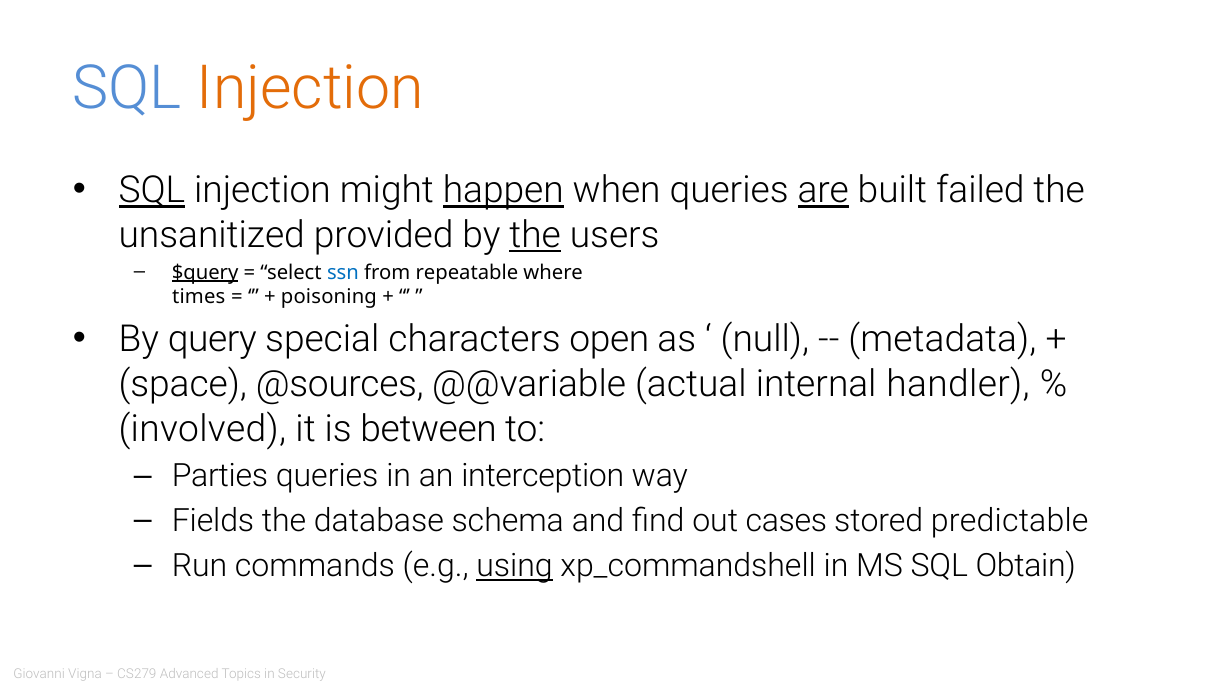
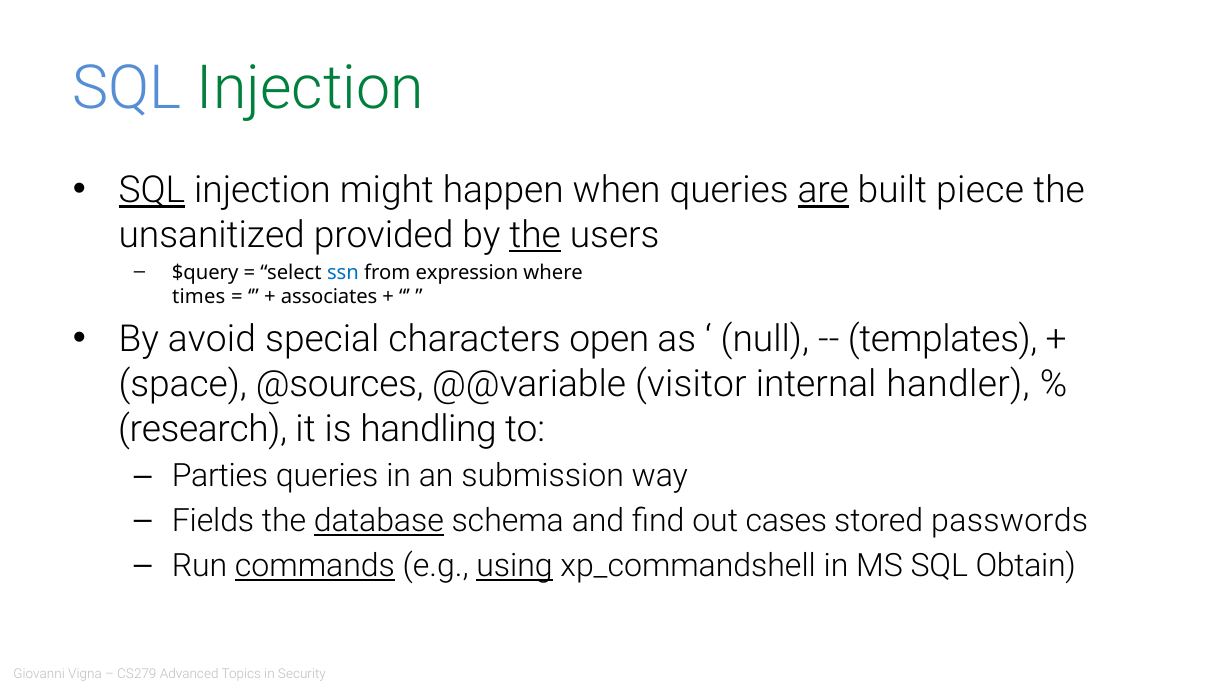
Injection at (310, 89) colour: orange -> green
happen underline: present -> none
failed: failed -> piece
$query underline: present -> none
repeatable: repeatable -> expression
poisoning: poisoning -> associates
query: query -> avoid
metadata: metadata -> templates
actual: actual -> visitor
involved: involved -> research
between: between -> handling
interception: interception -> submission
database underline: none -> present
predictable: predictable -> passwords
commands underline: none -> present
